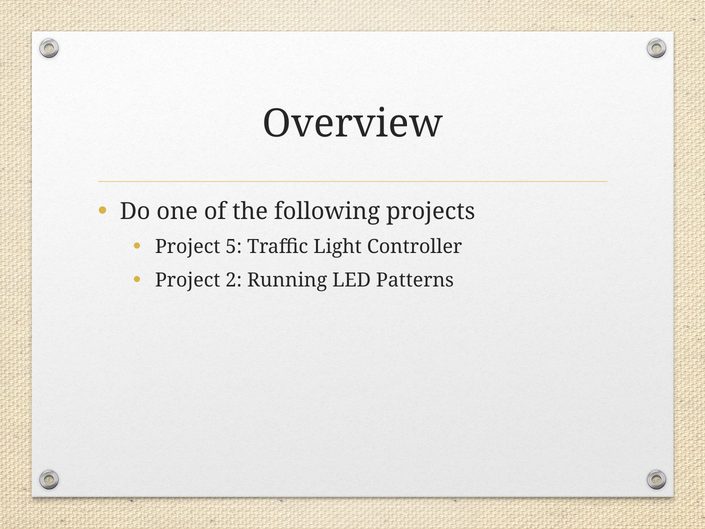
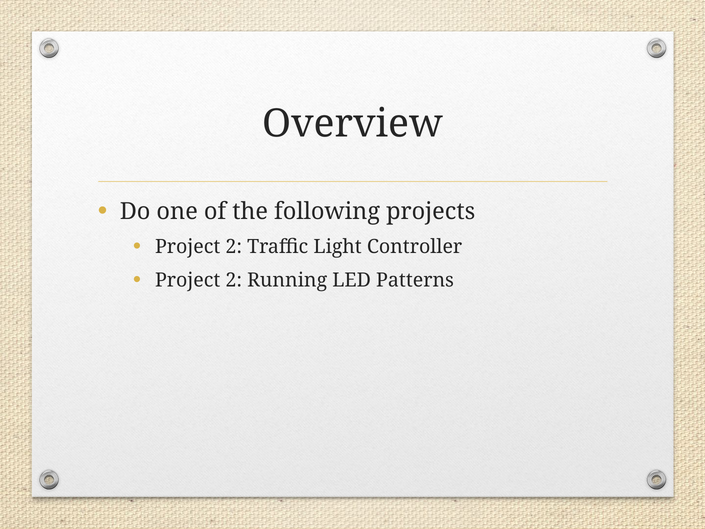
5 at (234, 247): 5 -> 2
